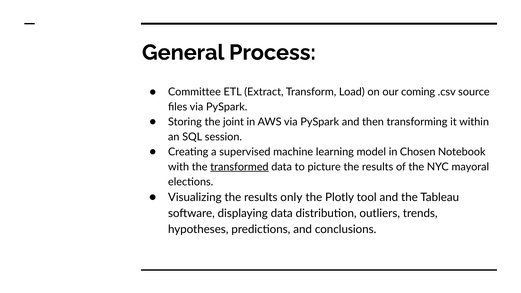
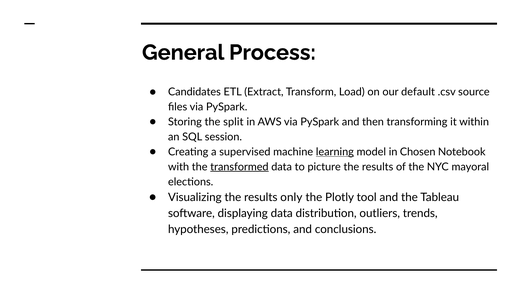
Committee: Committee -> Candidates
coming: coming -> default
joint: joint -> split
learning underline: none -> present
